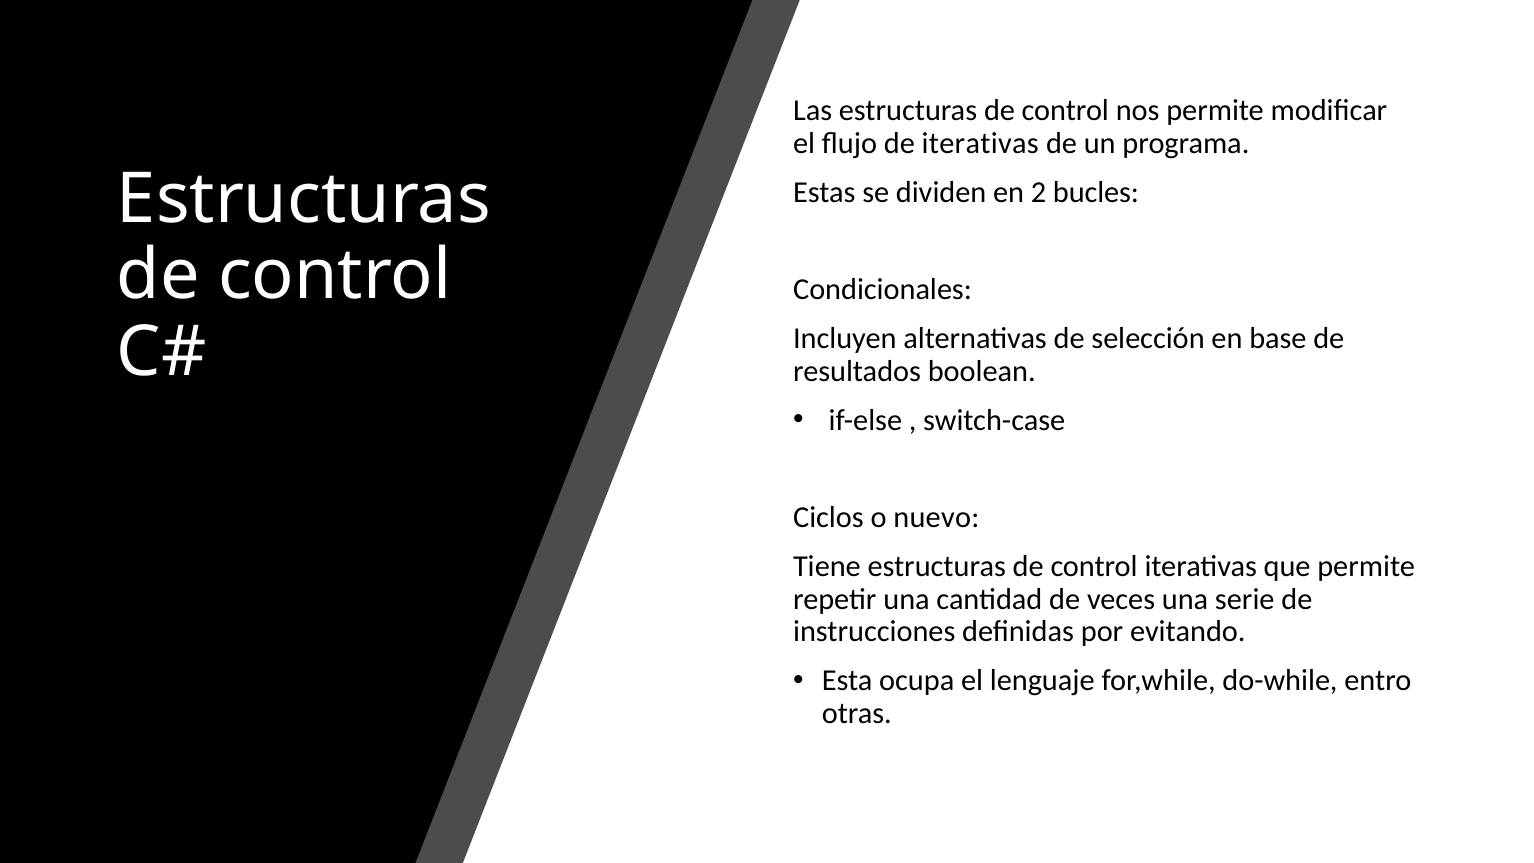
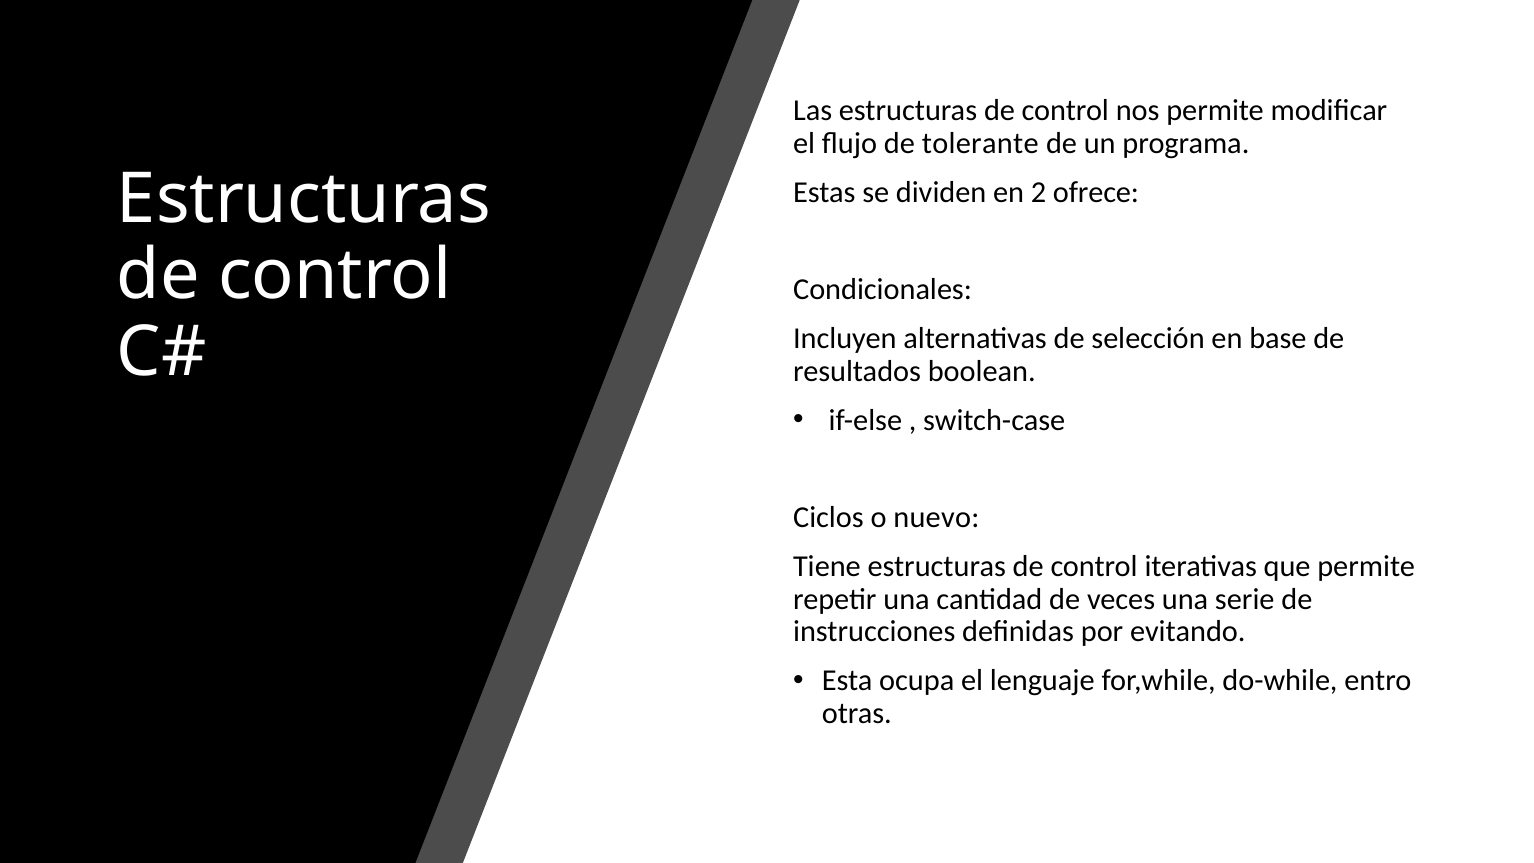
de iterativas: iterativas -> tolerante
bucles: bucles -> ofrece
